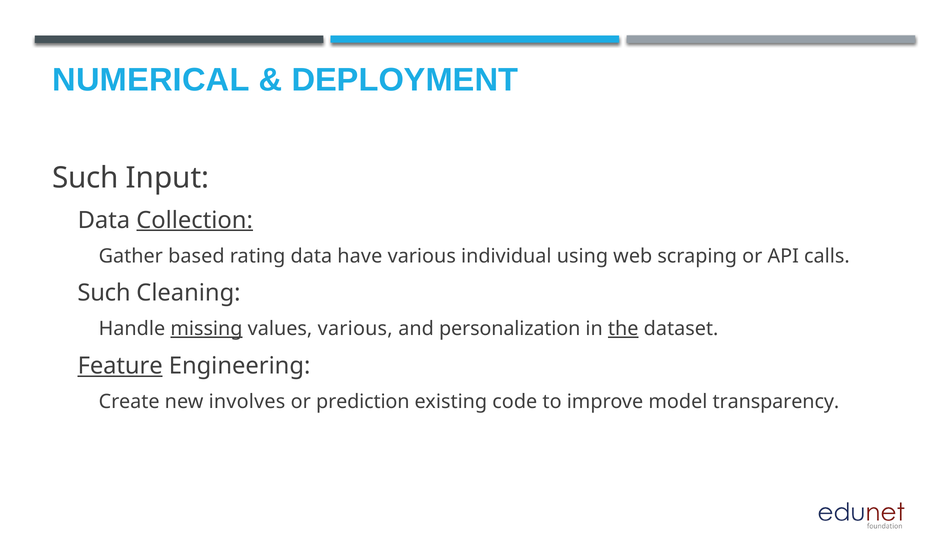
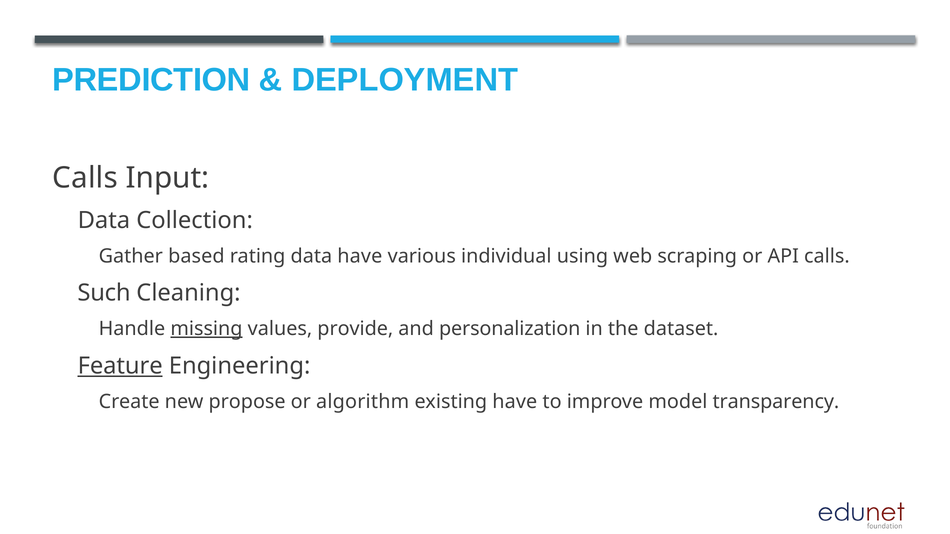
NUMERICAL: NUMERICAL -> PREDICTION
Such at (85, 178): Such -> Calls
Collection underline: present -> none
values various: various -> provide
the underline: present -> none
involves: involves -> propose
prediction: prediction -> algorithm
existing code: code -> have
